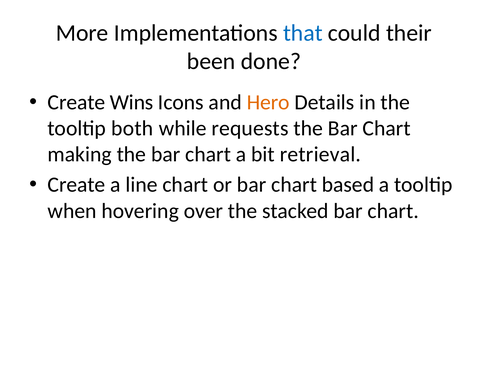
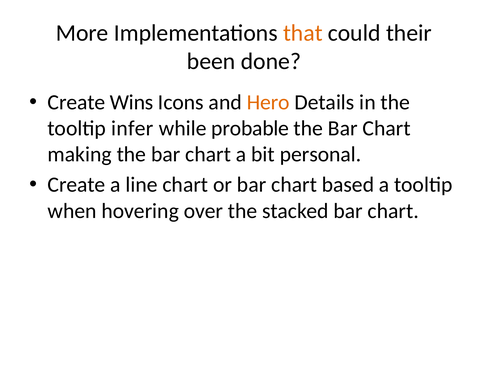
that colour: blue -> orange
both: both -> infer
requests: requests -> probable
retrieval: retrieval -> personal
